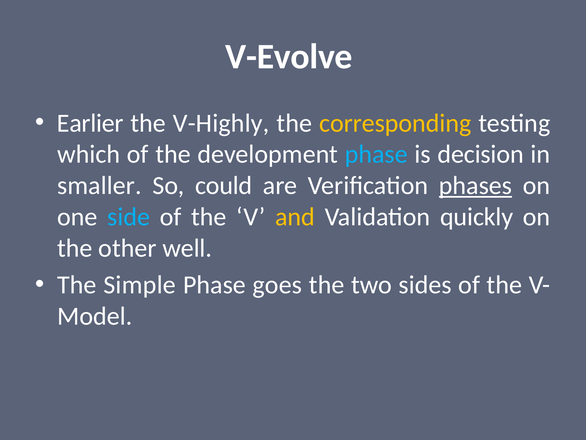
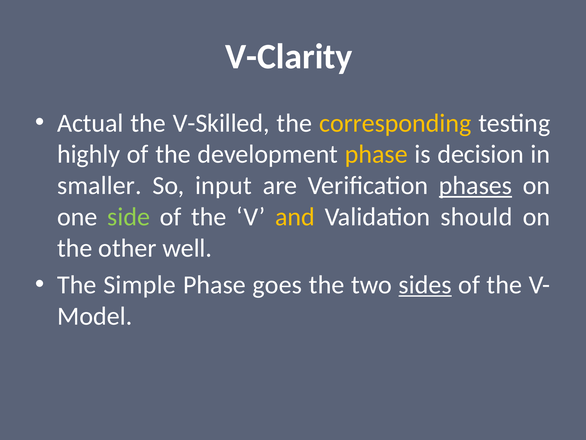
V-Evolve: V-Evolve -> V-Clarity
Earlier: Earlier -> Actual
V-Highly: V-Highly -> V-Skilled
which: which -> highly
phase at (376, 154) colour: light blue -> yellow
could: could -> input
side colour: light blue -> light green
quickly: quickly -> should
sides underline: none -> present
